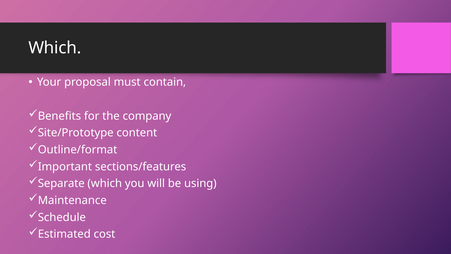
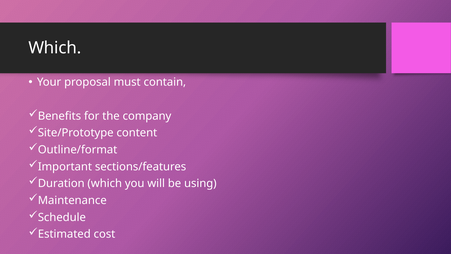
Separate: Separate -> Duration
